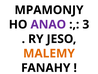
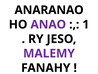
MPAMONJY: MPAMONJY -> ANARANAO
3: 3 -> 1
MALEMY colour: orange -> purple
